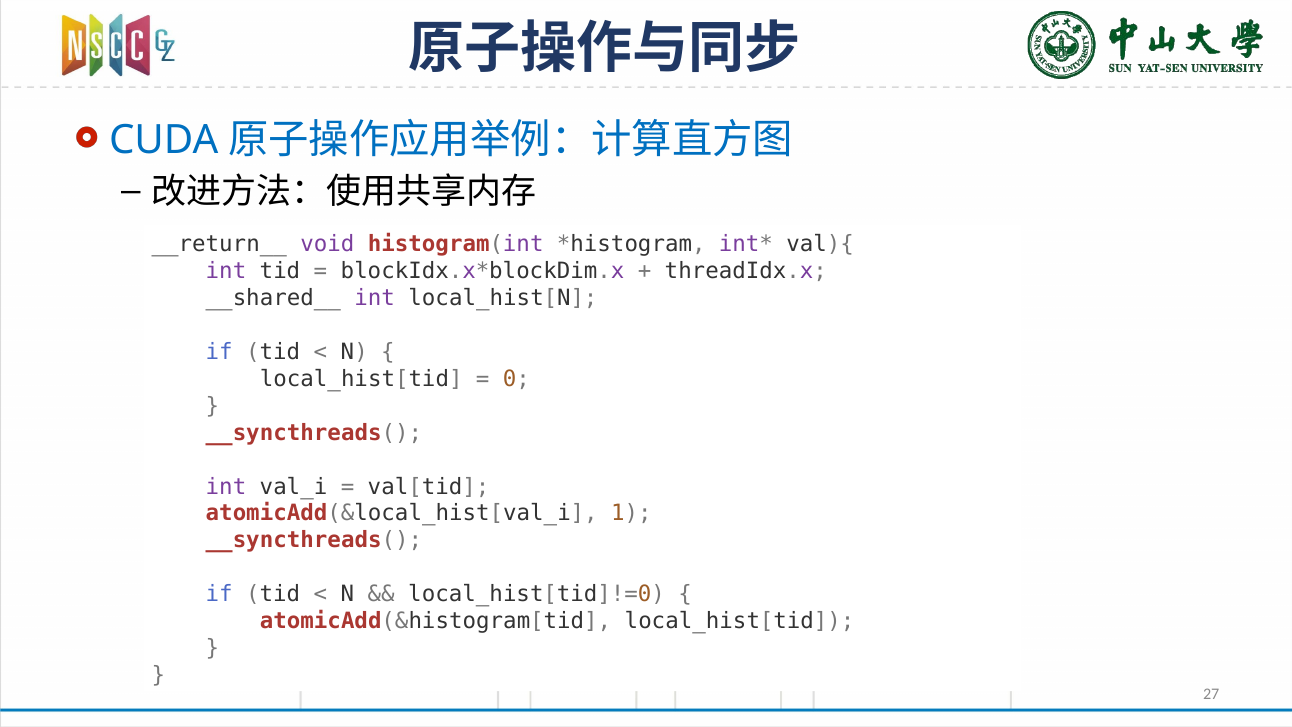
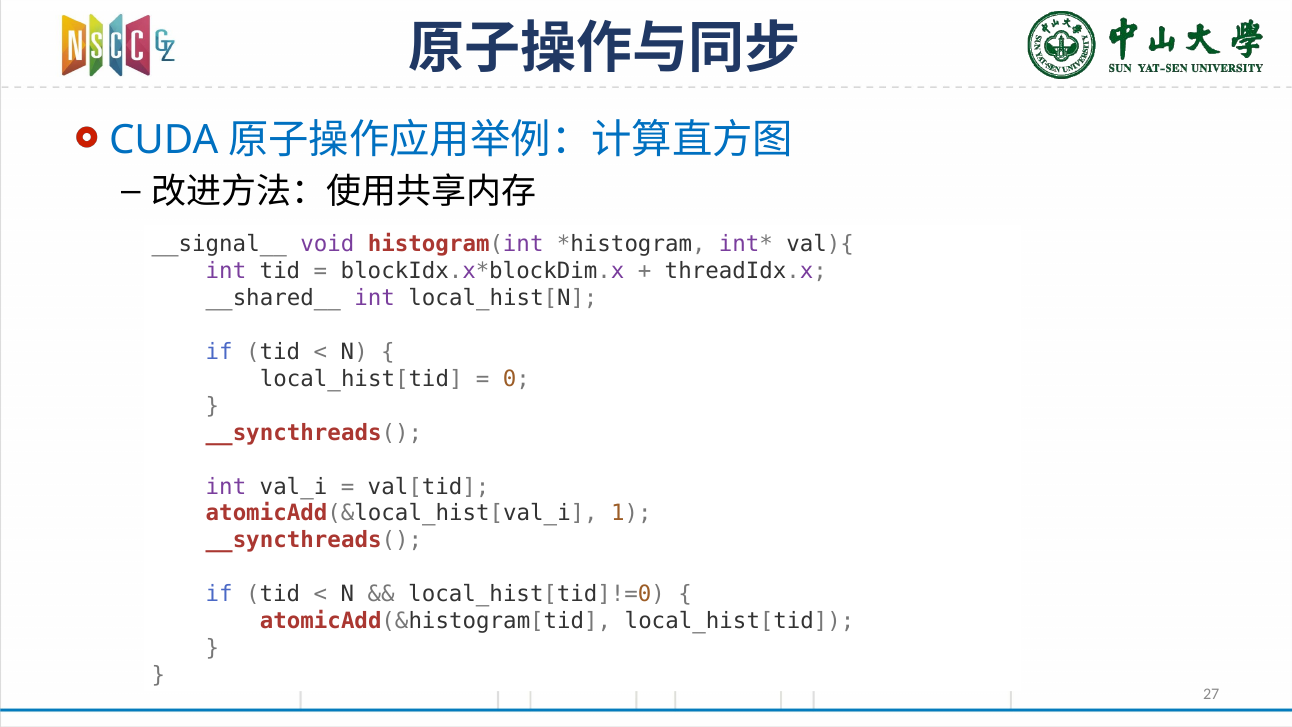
__return__: __return__ -> __signal__
